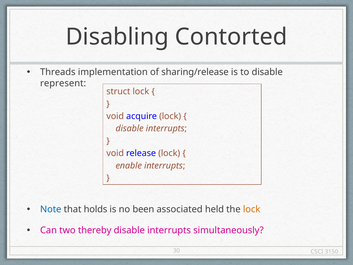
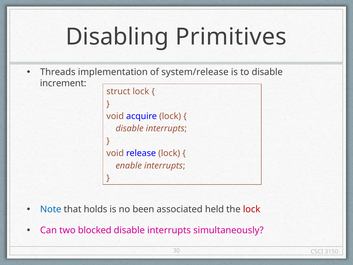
Contorted: Contorted -> Primitives
sharing/release: sharing/release -> system/release
represent: represent -> increment
lock at (252, 209) colour: orange -> red
thereby: thereby -> blocked
